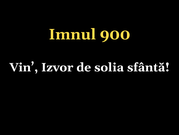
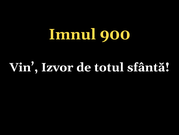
solia: solia -> totul
